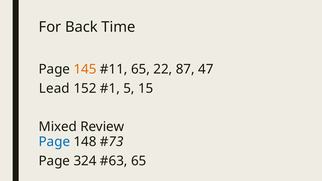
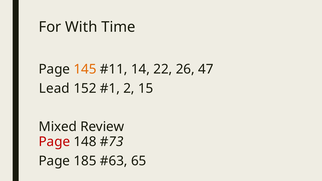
Back: Back -> With
65 at (140, 69): 65 -> 14
87: 87 -> 26
5: 5 -> 2
Page at (54, 142) colour: blue -> red
324: 324 -> 185
